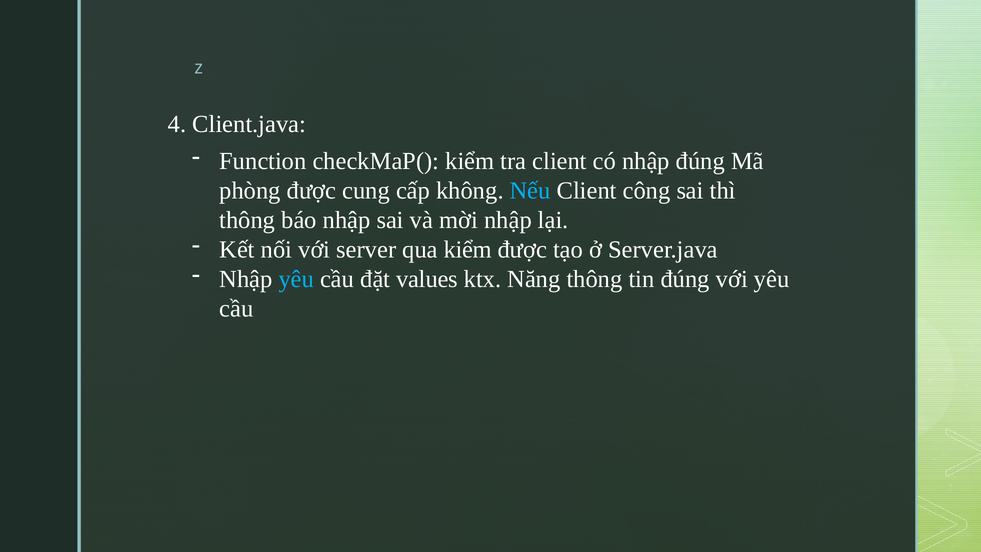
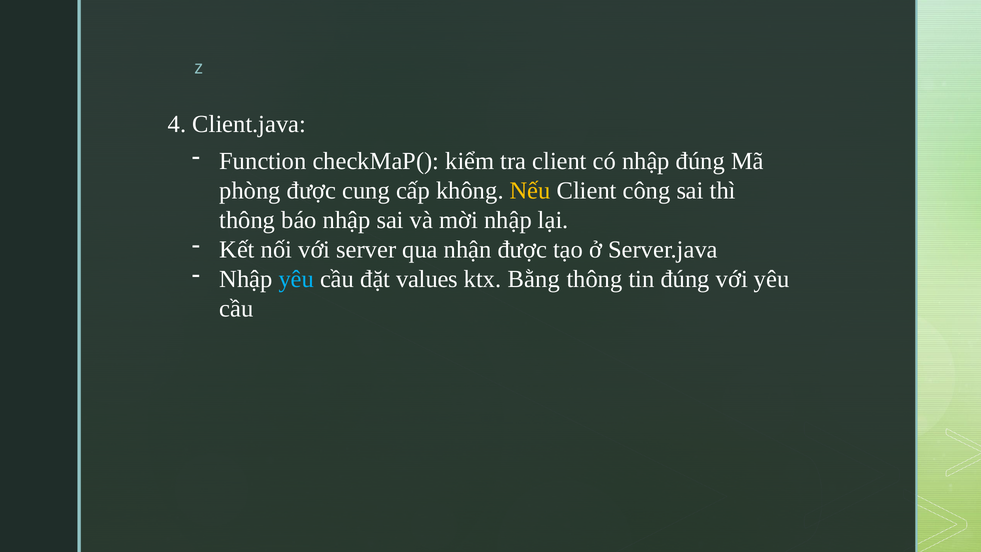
Nếu colour: light blue -> yellow
qua kiểm: kiểm -> nhận
Năng: Năng -> Bằng
